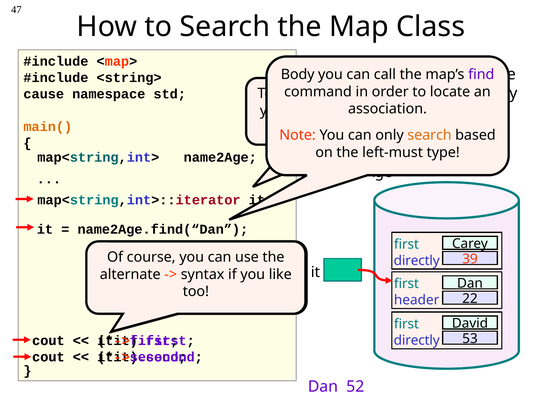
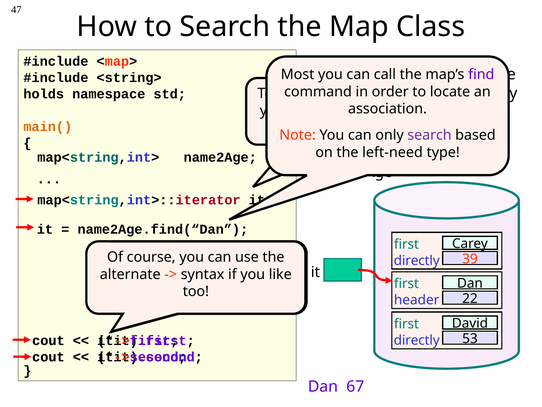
Body: Body -> Most
cause: cause -> holds
search at (430, 135) colour: orange -> purple
left-must: left-must -> left-need
52: 52 -> 67
